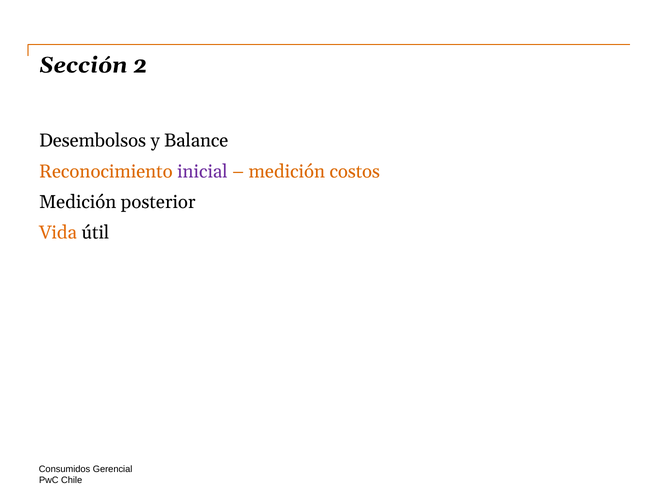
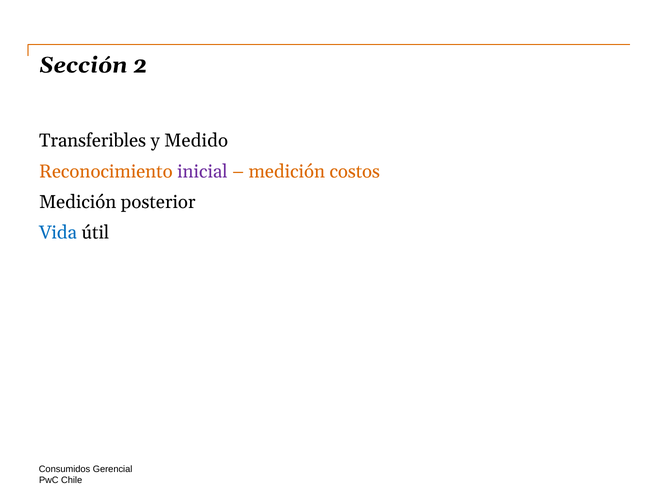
Desembolsos: Desembolsos -> Transferibles
Balance: Balance -> Medido
Vida colour: orange -> blue
